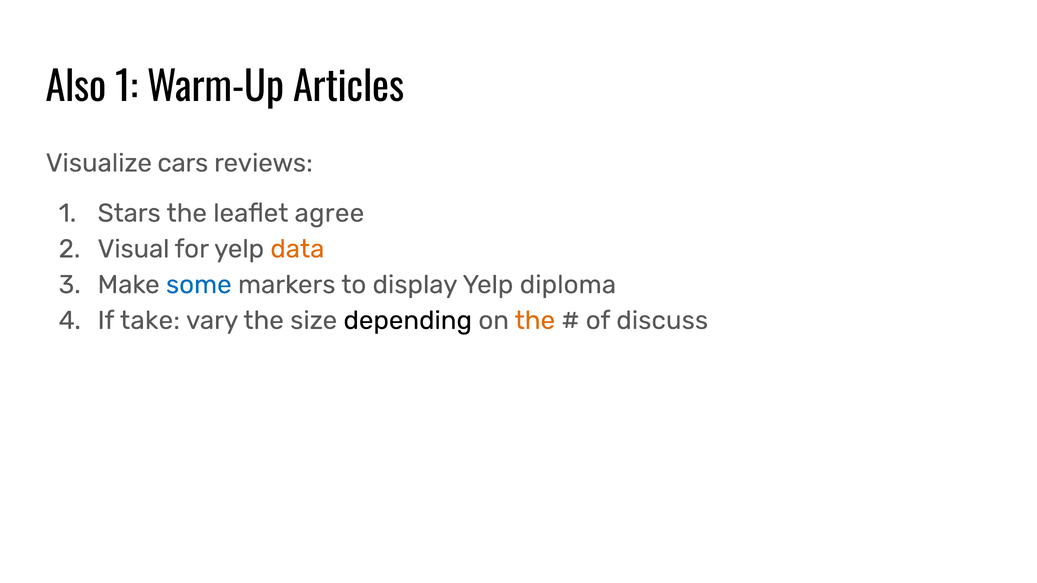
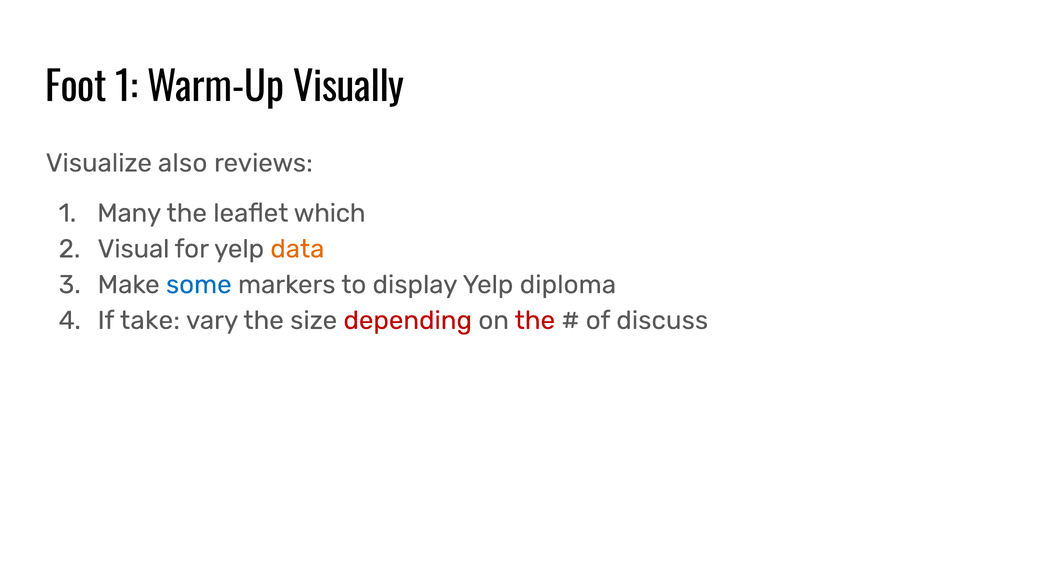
Also: Also -> Foot
Articles: Articles -> Visually
cars: cars -> also
Stars: Stars -> Many
agree: agree -> which
depending colour: black -> red
the at (535, 321) colour: orange -> red
